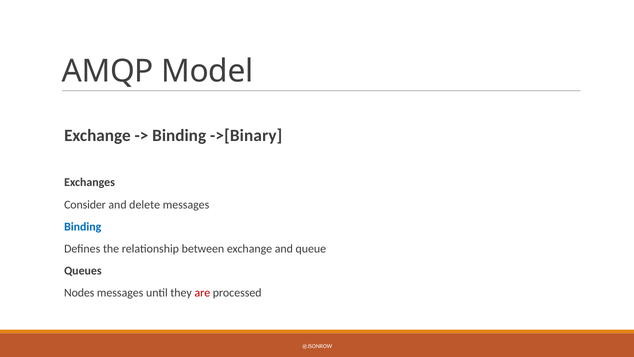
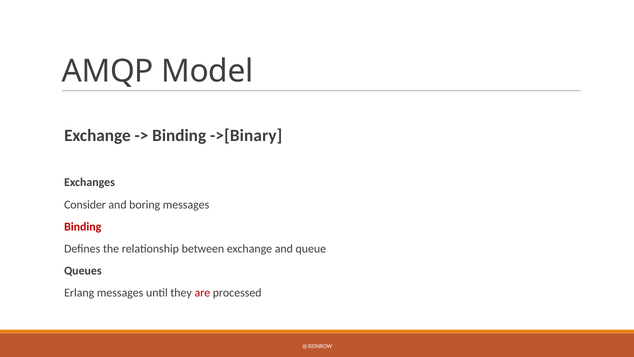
delete: delete -> boring
Binding at (83, 227) colour: blue -> red
Nodes: Nodes -> Erlang
